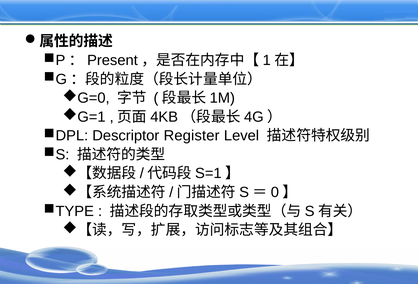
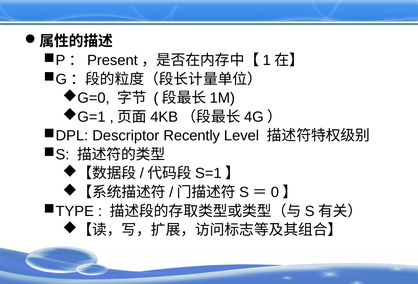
Register: Register -> Recently
